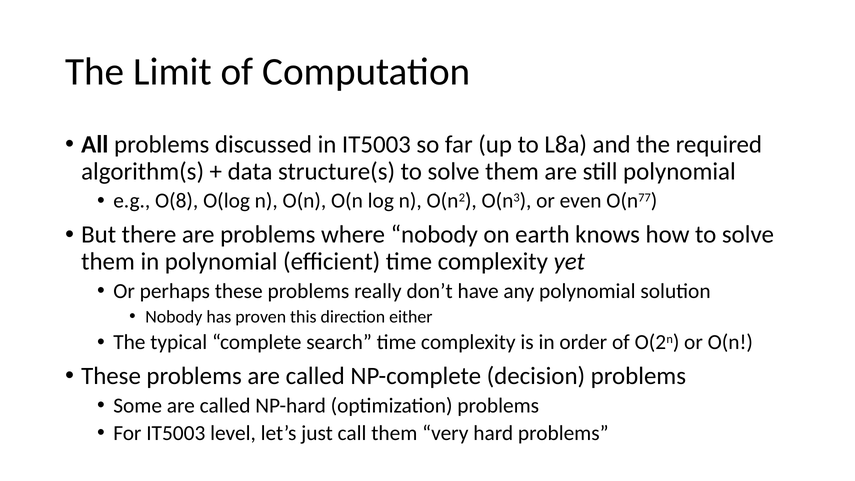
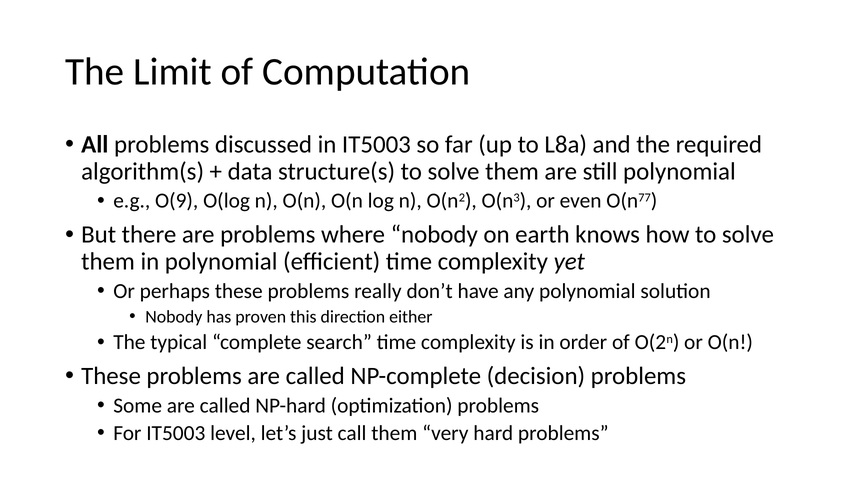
O(8: O(8 -> O(9
